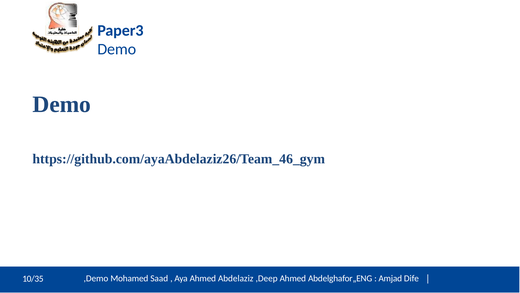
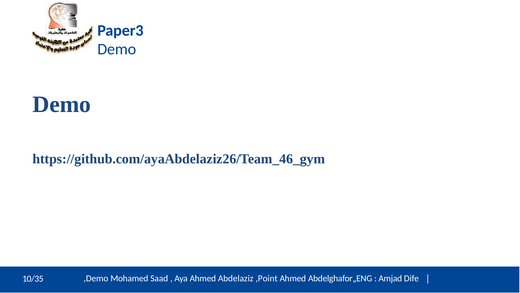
,Deep: ,Deep -> ,Point
